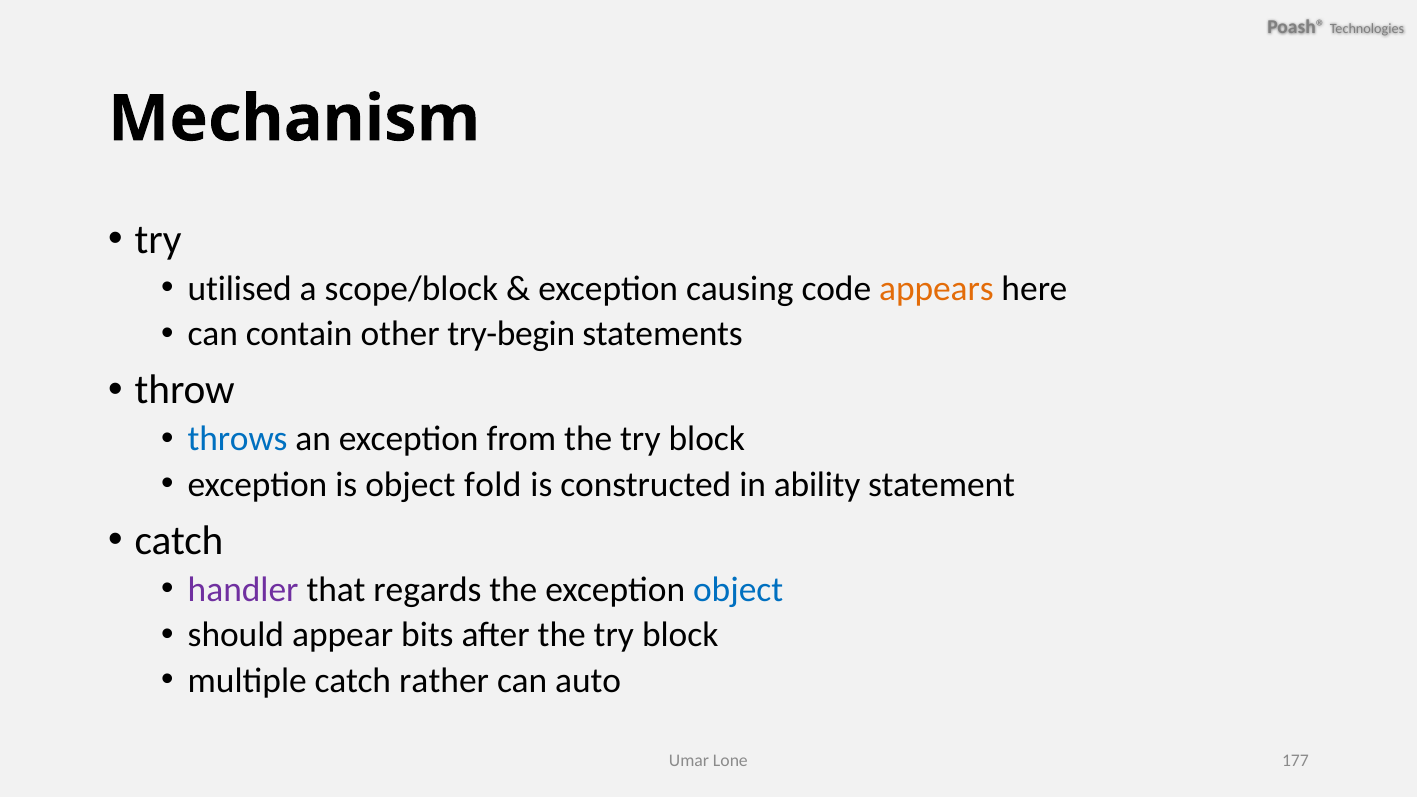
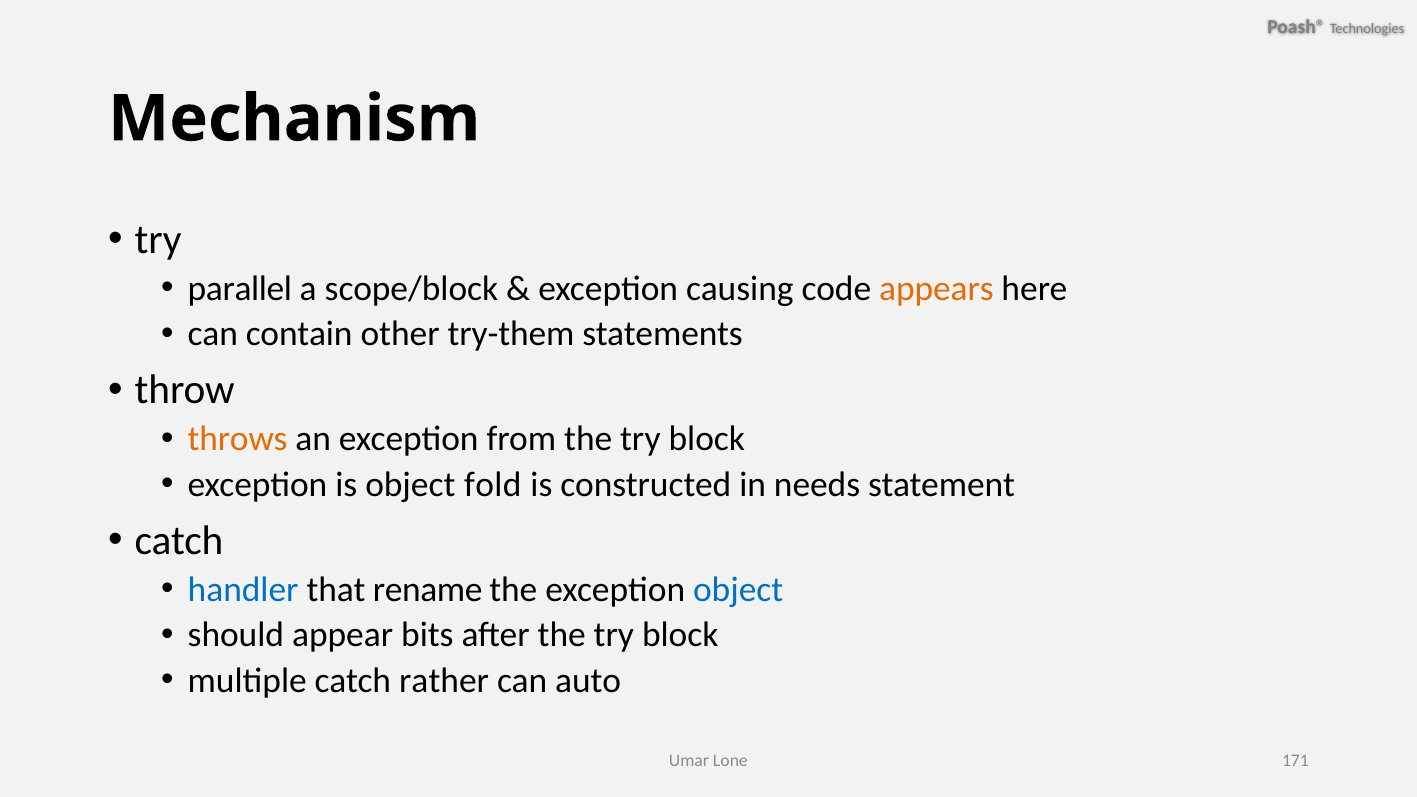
utilised: utilised -> parallel
try-begin: try-begin -> try-them
throws colour: blue -> orange
ability: ability -> needs
handler colour: purple -> blue
regards: regards -> rename
177: 177 -> 171
